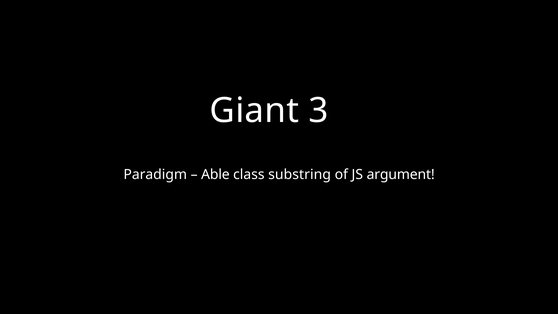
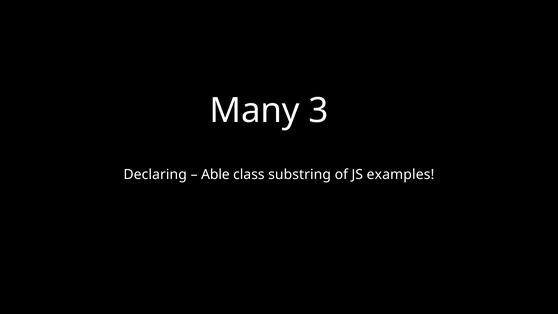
Giant: Giant -> Many
Paradigm: Paradigm -> Declaring
argument: argument -> examples
